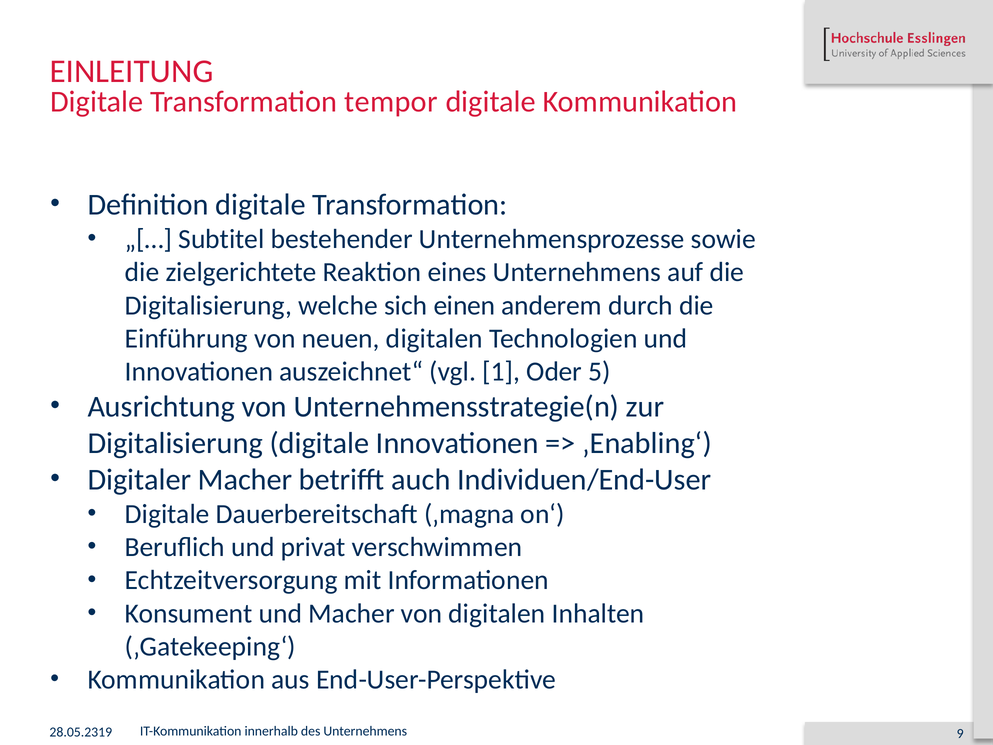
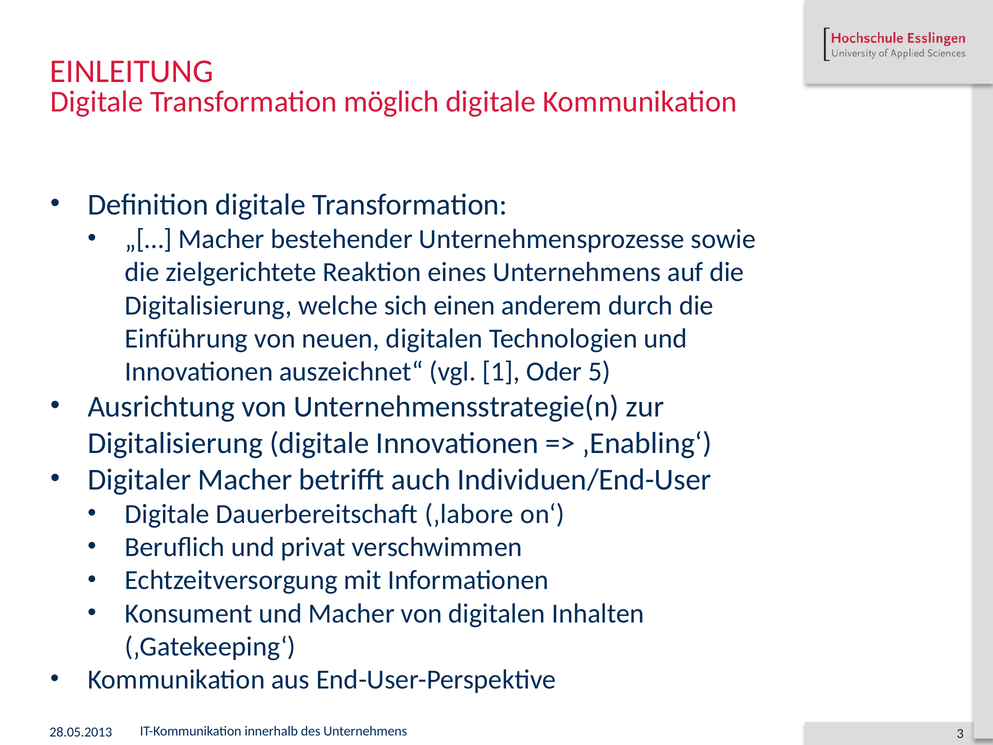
tempor: tempor -> möglich
Subtitel at (221, 239): Subtitel -> Macher
‚magna: ‚magna -> ‚labore
28.05.2319: 28.05.2319 -> 28.05.2013
9: 9 -> 3
